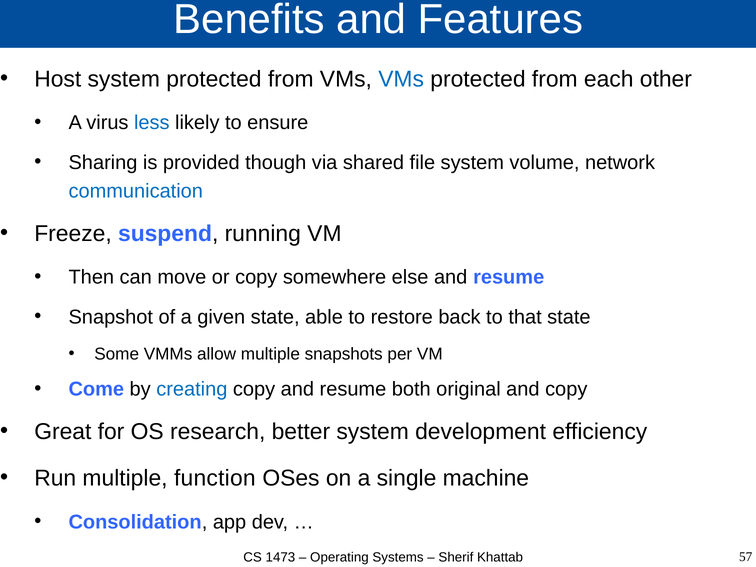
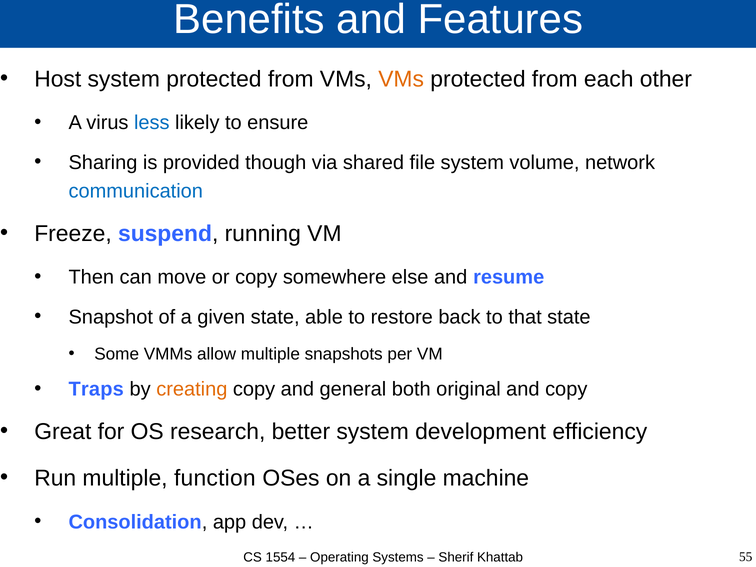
VMs at (401, 79) colour: blue -> orange
Come: Come -> Traps
creating colour: blue -> orange
copy and resume: resume -> general
1473: 1473 -> 1554
57: 57 -> 55
